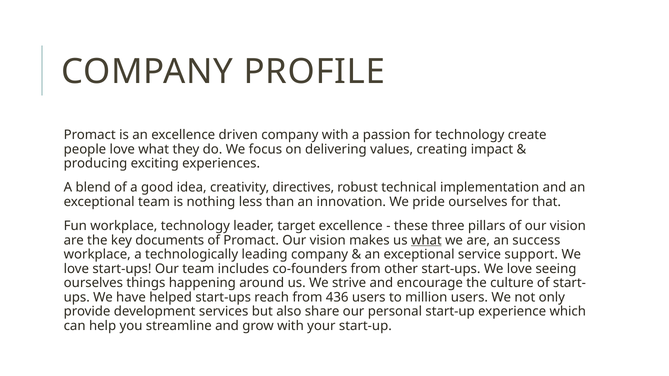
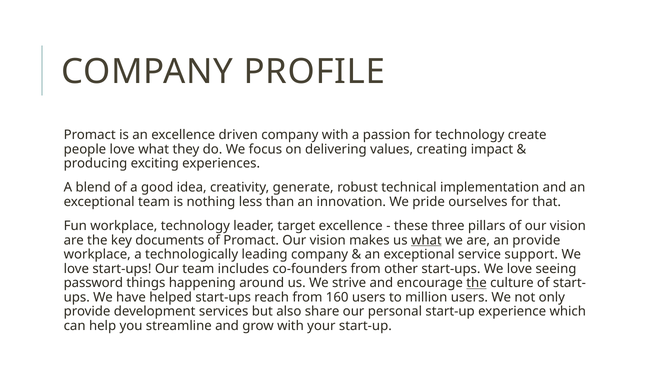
directives: directives -> generate
an success: success -> provide
ourselves at (93, 283): ourselves -> password
the at (477, 283) underline: none -> present
436: 436 -> 160
